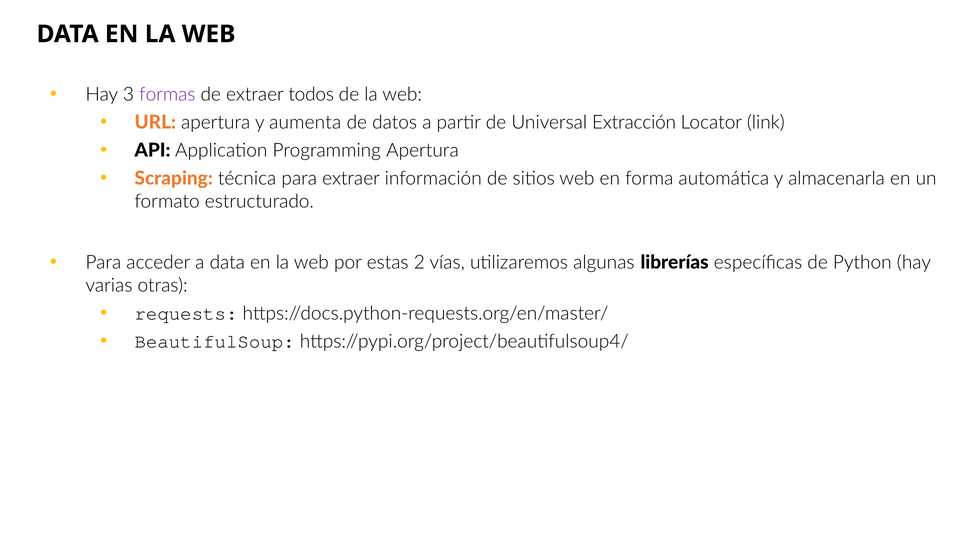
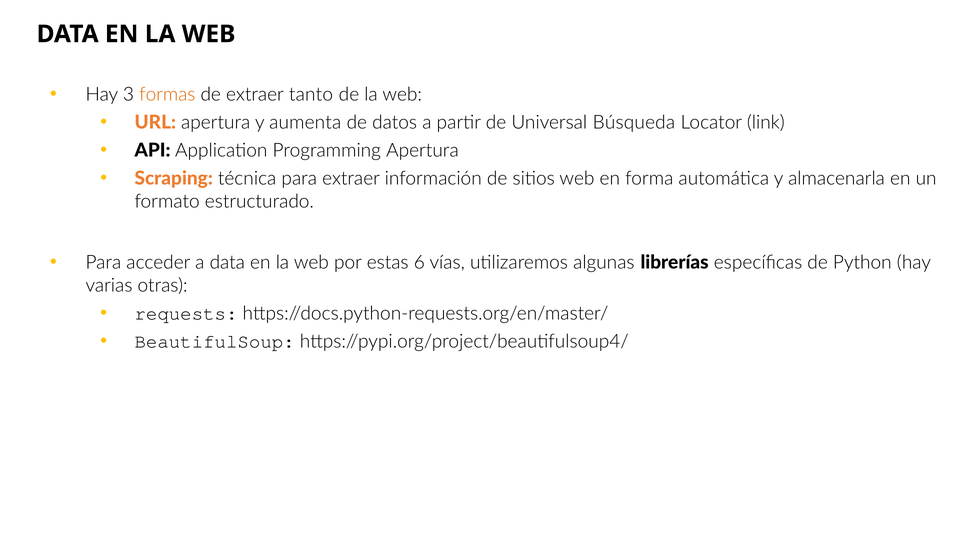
formas colour: purple -> orange
todos: todos -> tanto
Extracción: Extracción -> Búsqueda
2: 2 -> 6
